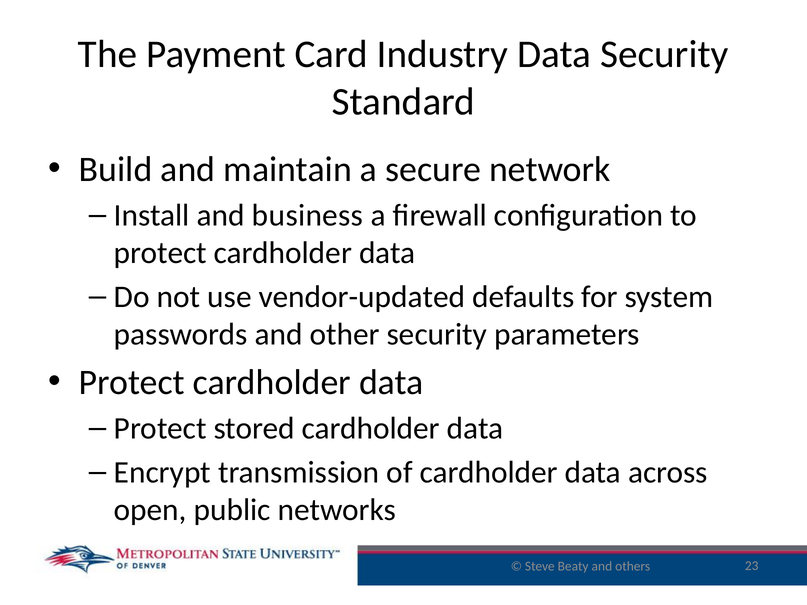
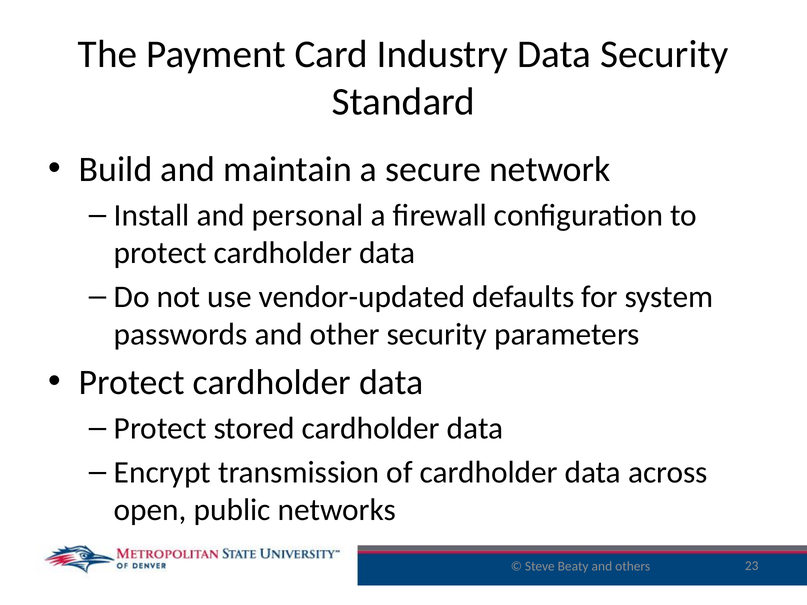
business: business -> personal
